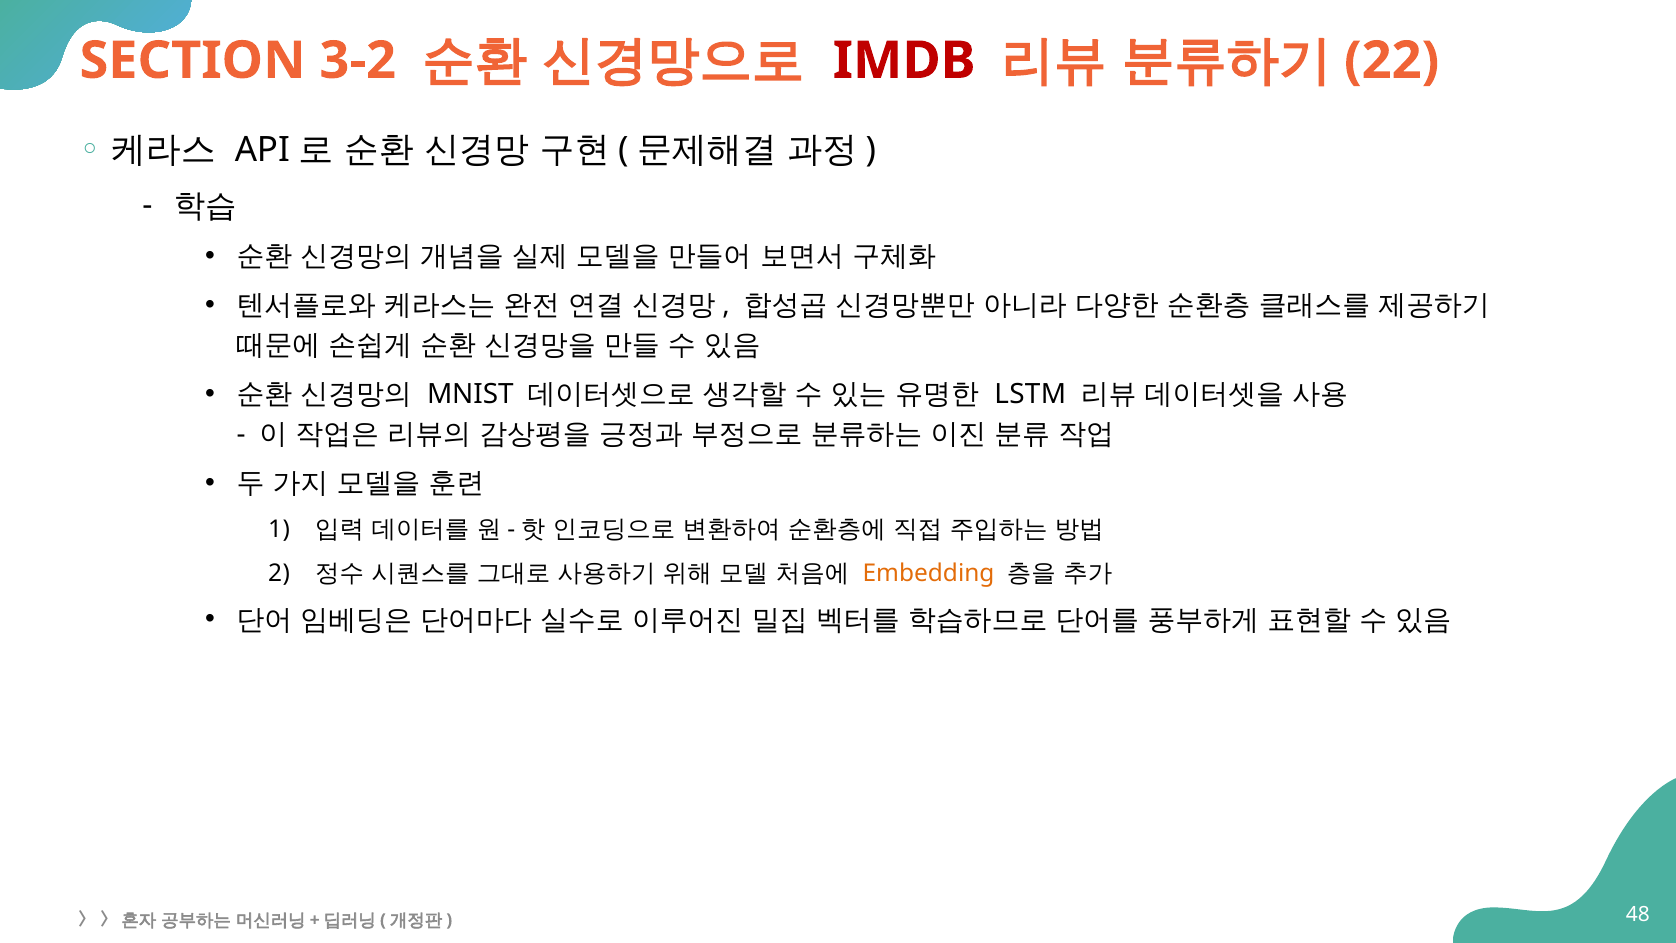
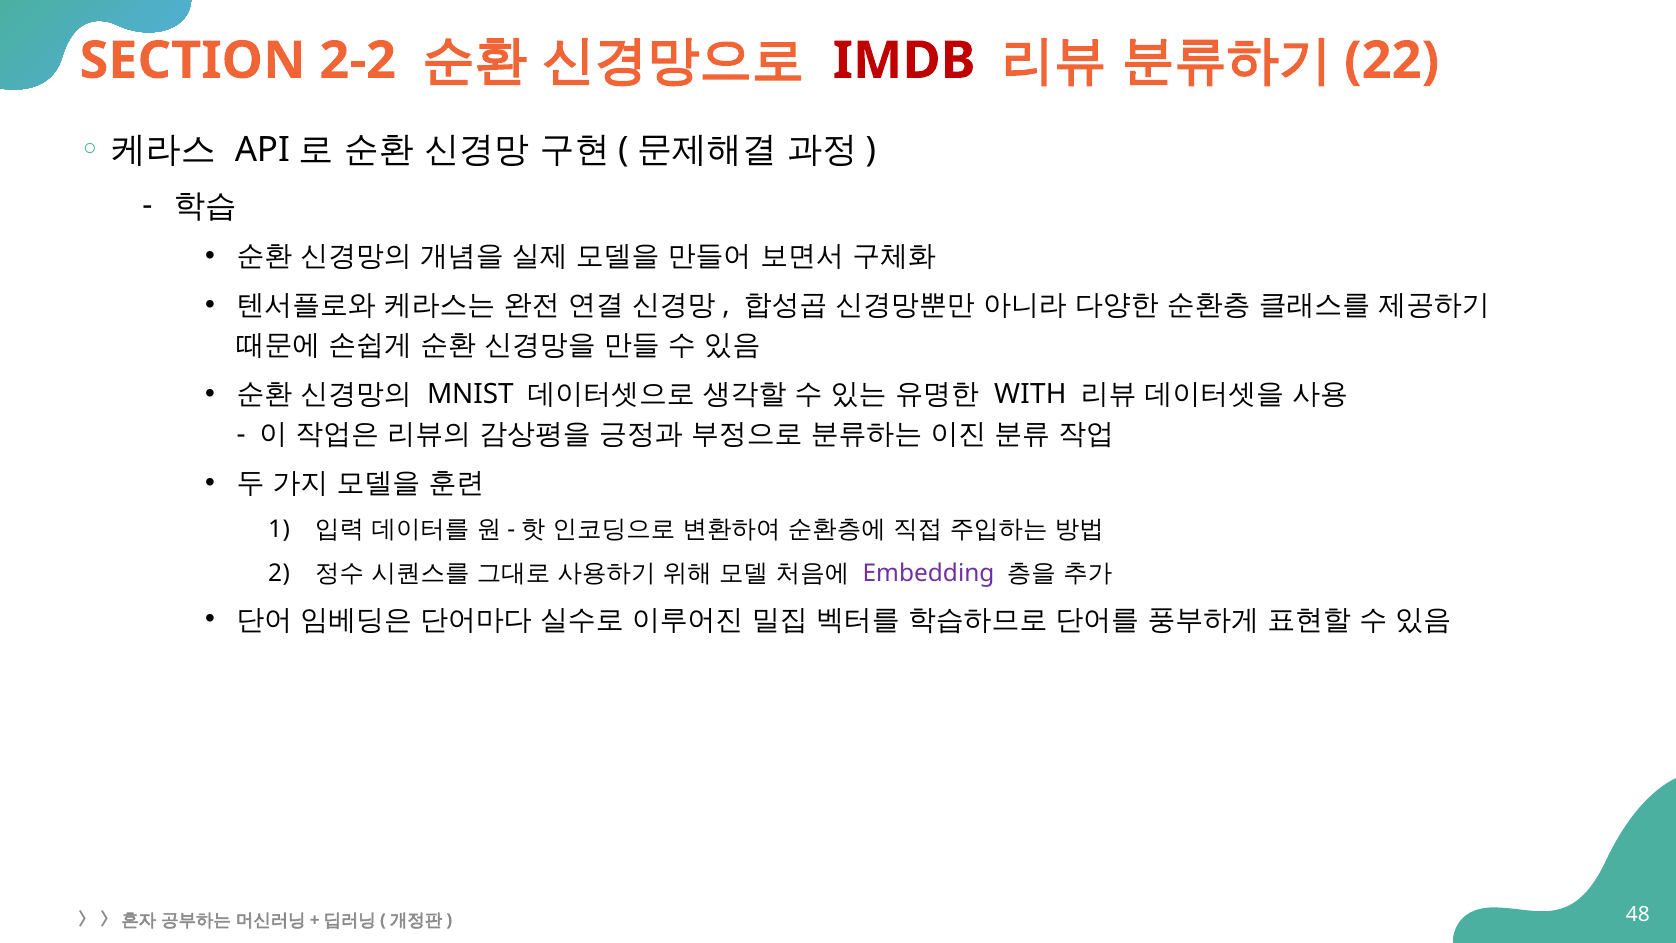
3-2: 3-2 -> 2-2
LSTM: LSTM -> WITH
Embedding colour: orange -> purple
